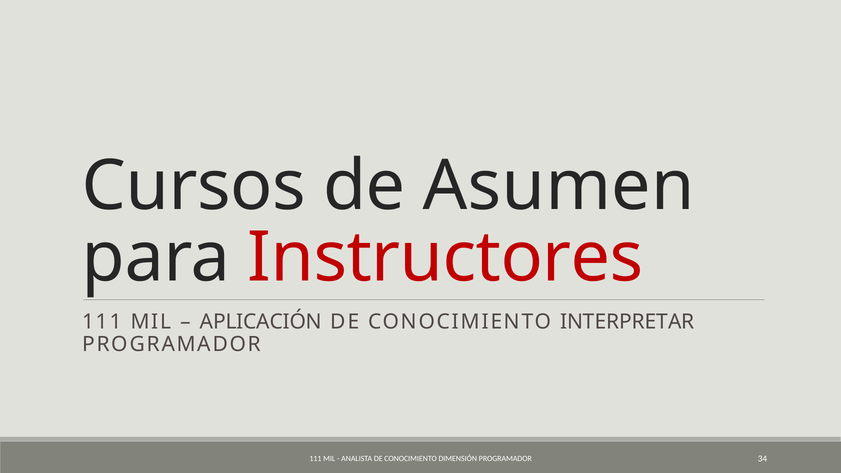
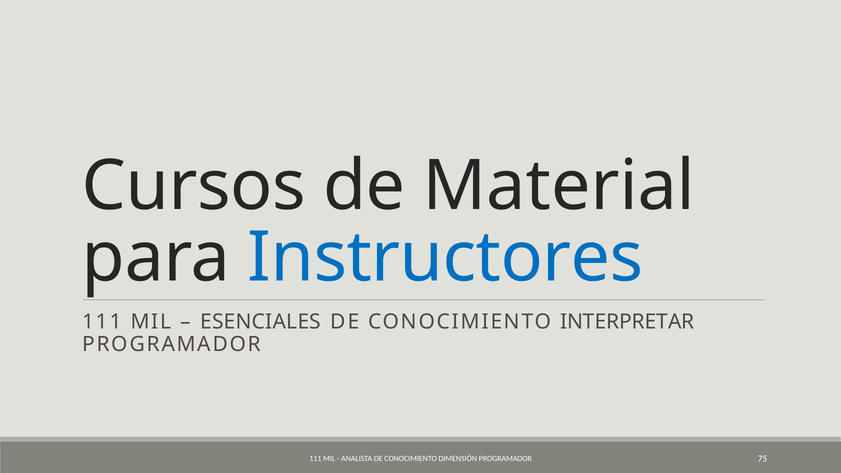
Asumen: Asumen -> Material
Instructores colour: red -> blue
APLICACIÓN: APLICACIÓN -> ESENCIALES
34: 34 -> 75
